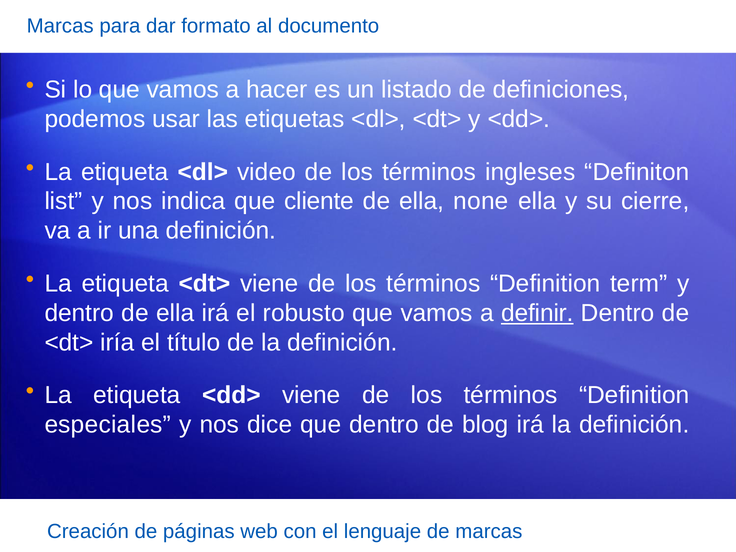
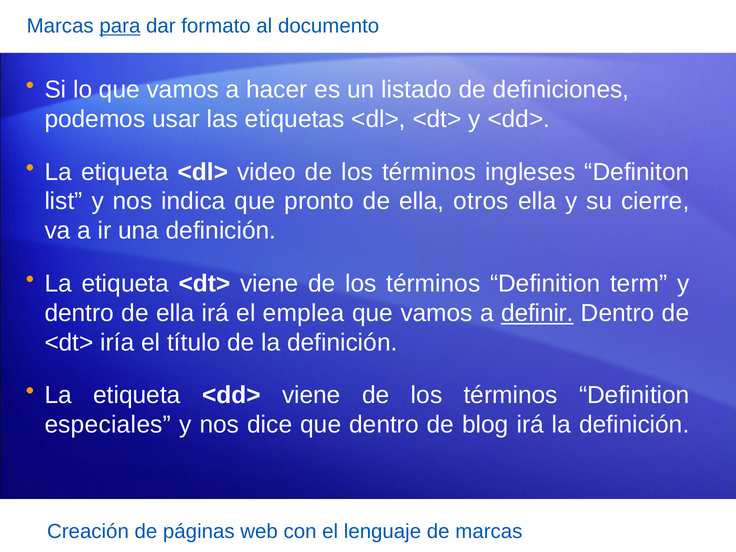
para underline: none -> present
cliente: cliente -> pronto
none: none -> otros
robusto: robusto -> emplea
